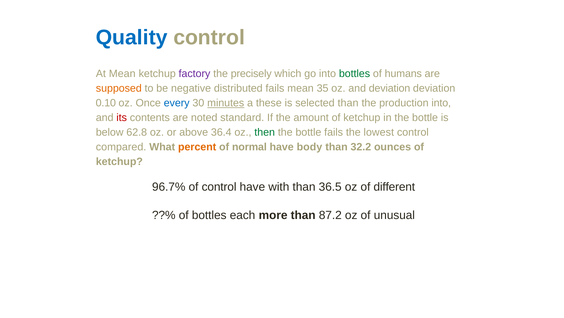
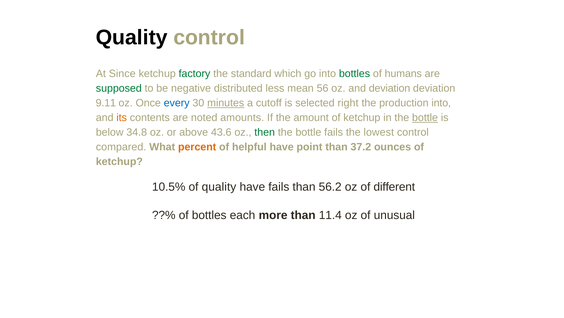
Quality at (132, 37) colour: blue -> black
At Mean: Mean -> Since
factory colour: purple -> green
precisely: precisely -> standard
supposed colour: orange -> green
distributed fails: fails -> less
35: 35 -> 56
0.10: 0.10 -> 9.11
these: these -> cutoff
selected than: than -> right
its colour: red -> orange
standard: standard -> amounts
bottle at (425, 117) underline: none -> present
62.8: 62.8 -> 34.8
36.4: 36.4 -> 43.6
normal: normal -> helpful
body: body -> point
32.2: 32.2 -> 37.2
96.7%: 96.7% -> 10.5%
of control: control -> quality
have with: with -> fails
36.5: 36.5 -> 56.2
87.2: 87.2 -> 11.4
